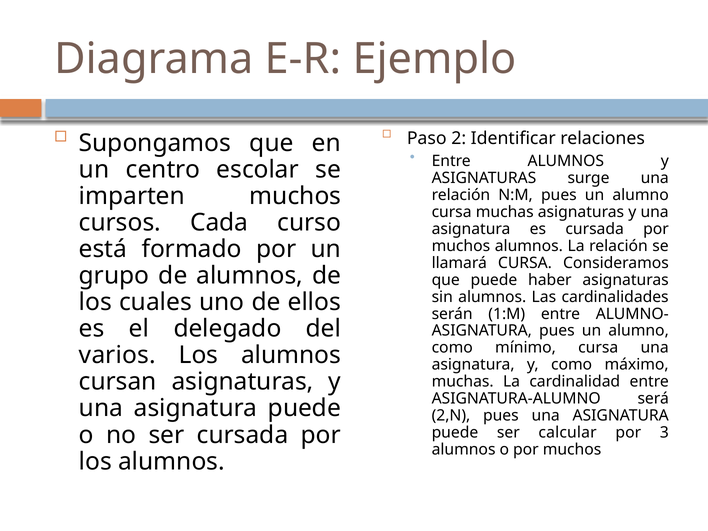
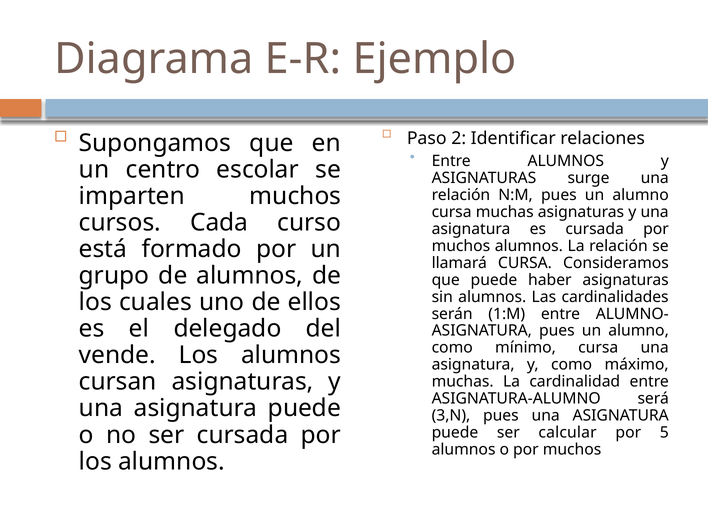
varios: varios -> vende
2,N: 2,N -> 3,N
3: 3 -> 5
